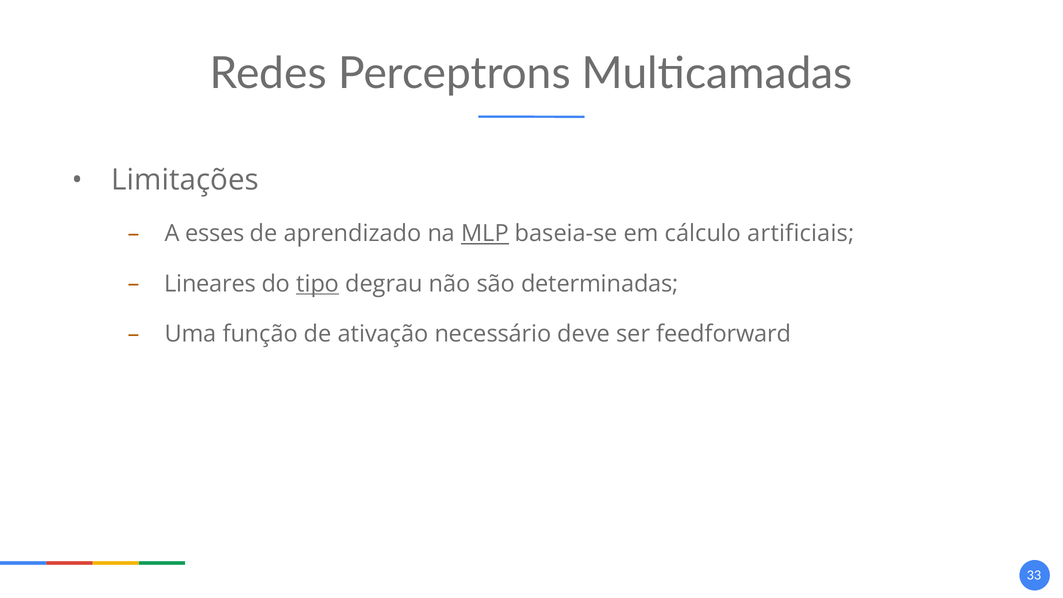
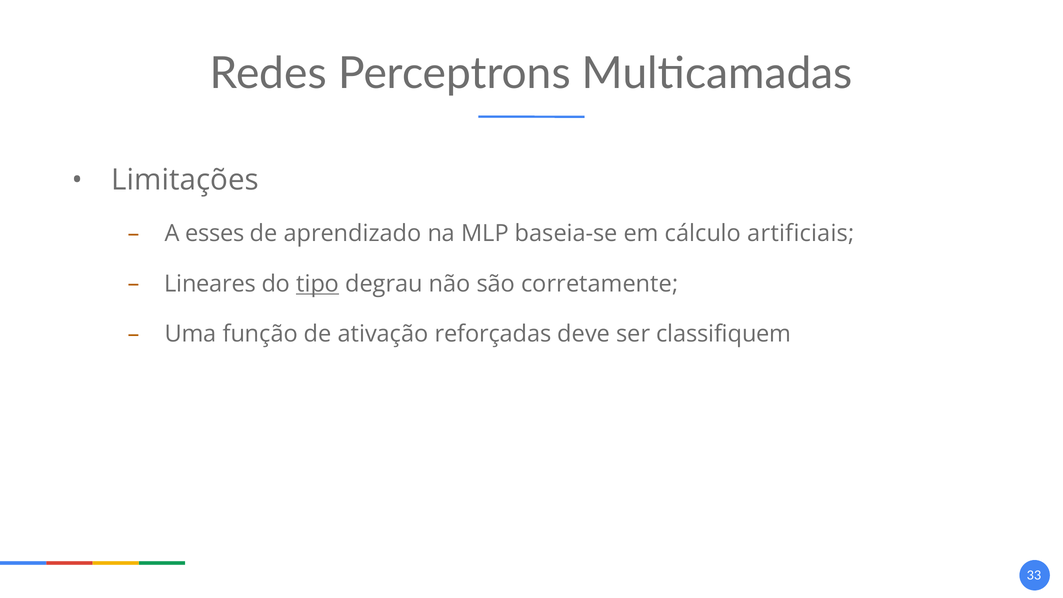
MLP underline: present -> none
determinadas: determinadas -> corretamente
necessário: necessário -> reforçadas
feedforward: feedforward -> classifiquem
